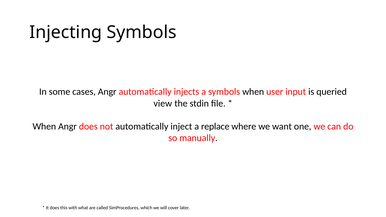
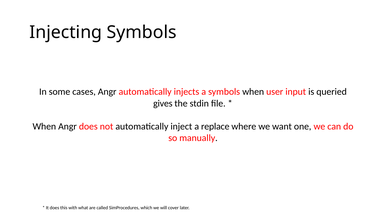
view: view -> gives
